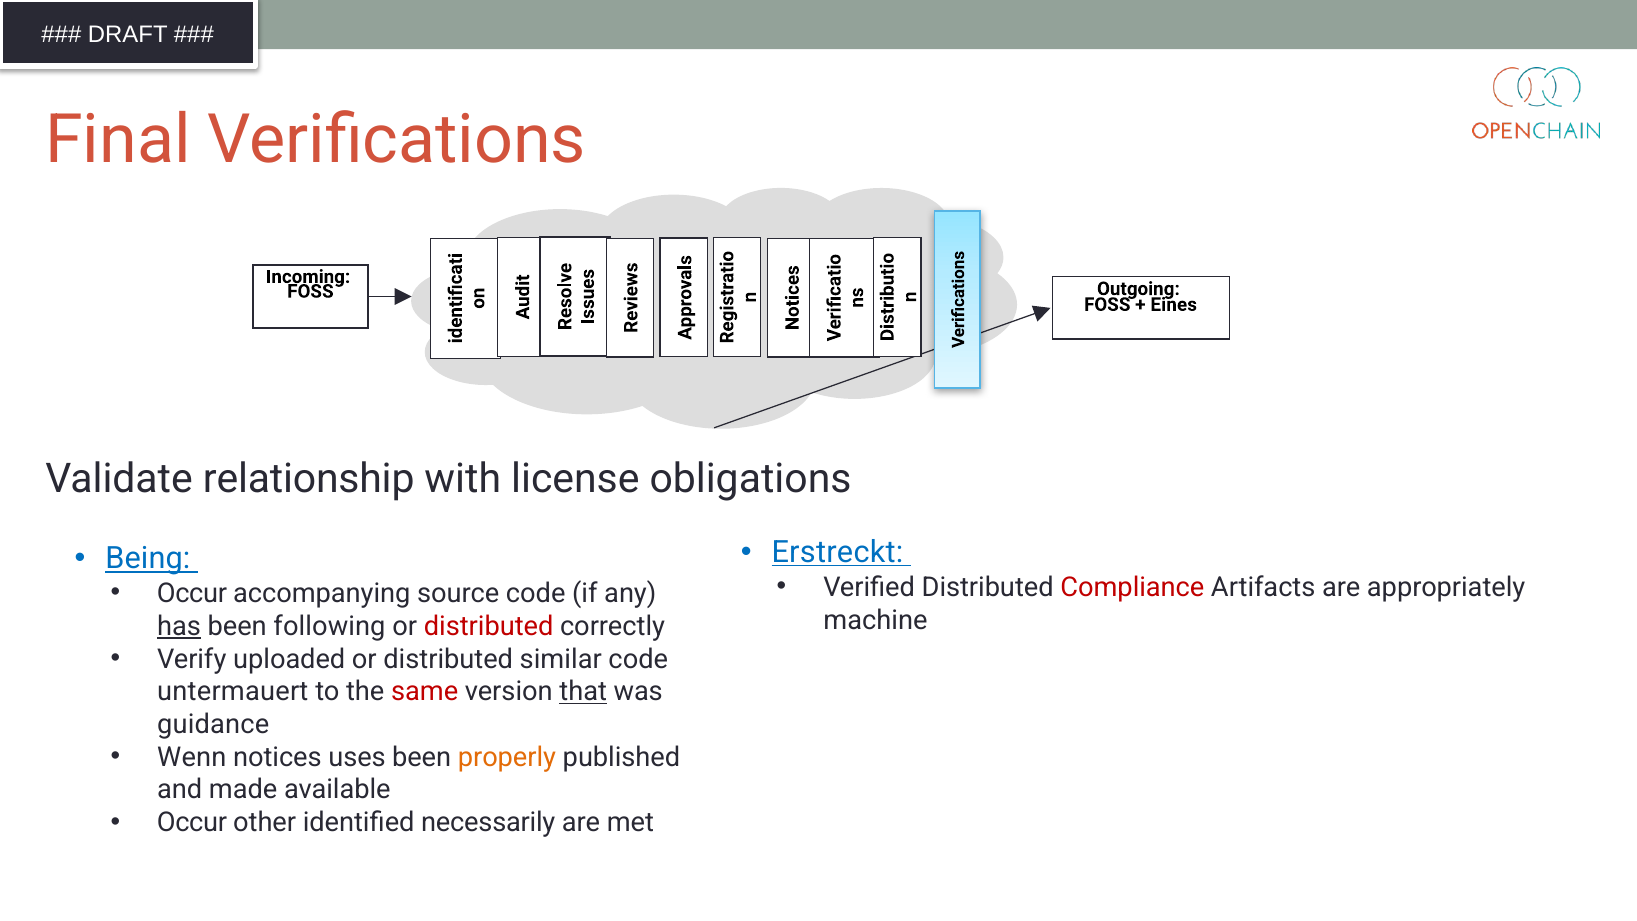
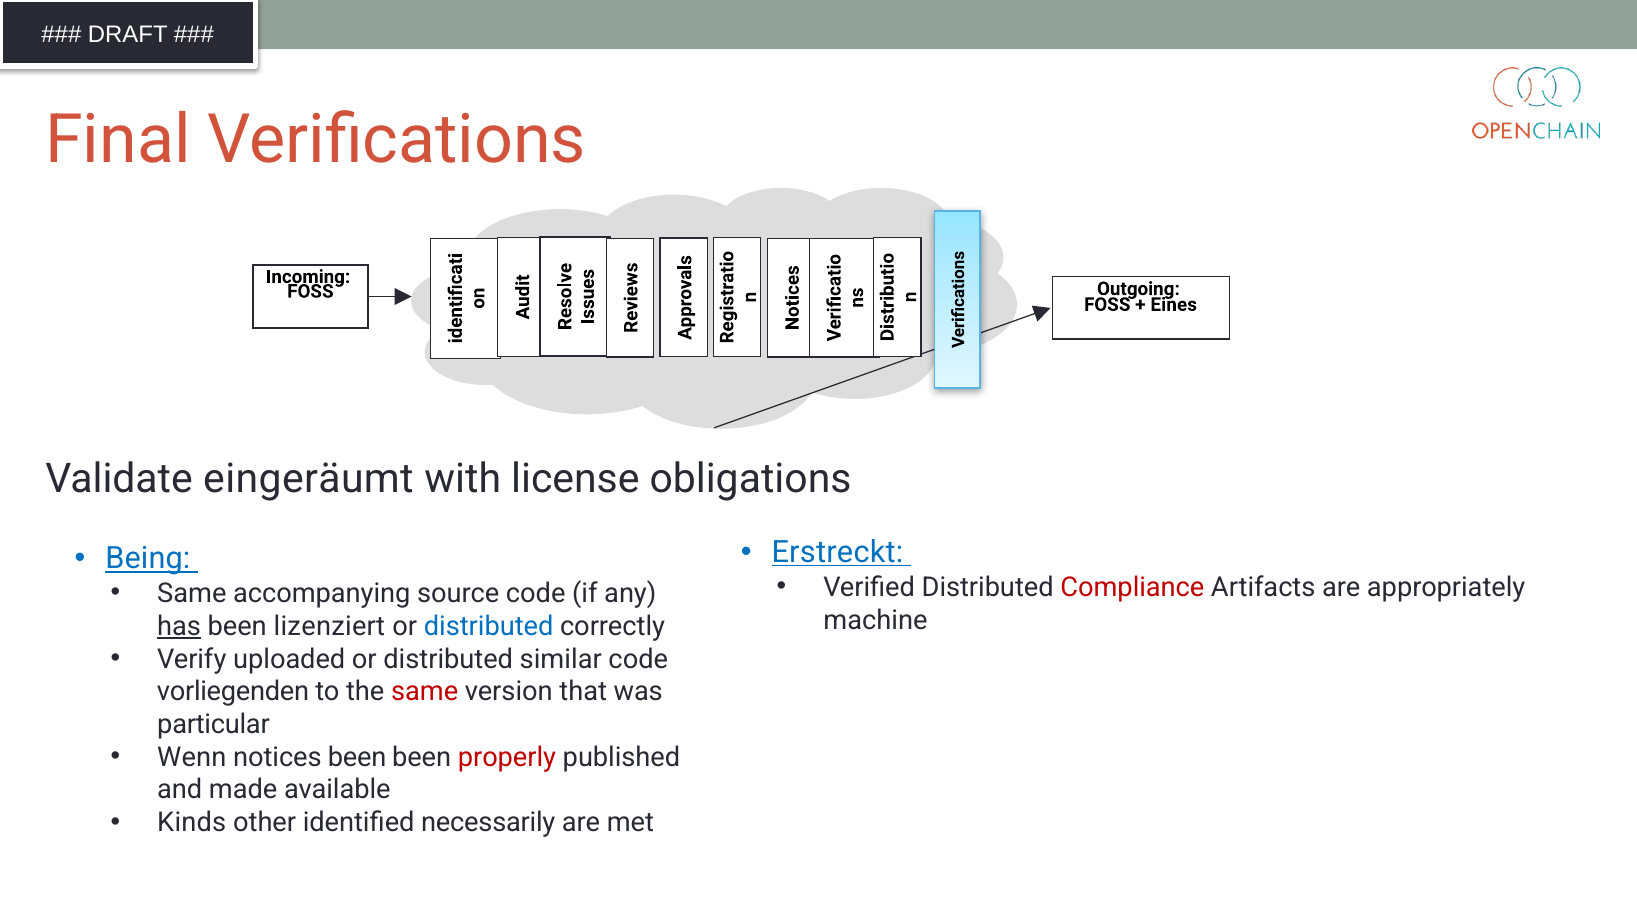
relationship: relationship -> eingeräumt
Occur at (192, 593): Occur -> Same
following: following -> lizenziert
distributed at (489, 626) colour: red -> blue
untermauert: untermauert -> vorliegenden
that underline: present -> none
guidance: guidance -> particular
notices uses: uses -> been
properly colour: orange -> red
Occur at (192, 822): Occur -> Kinds
